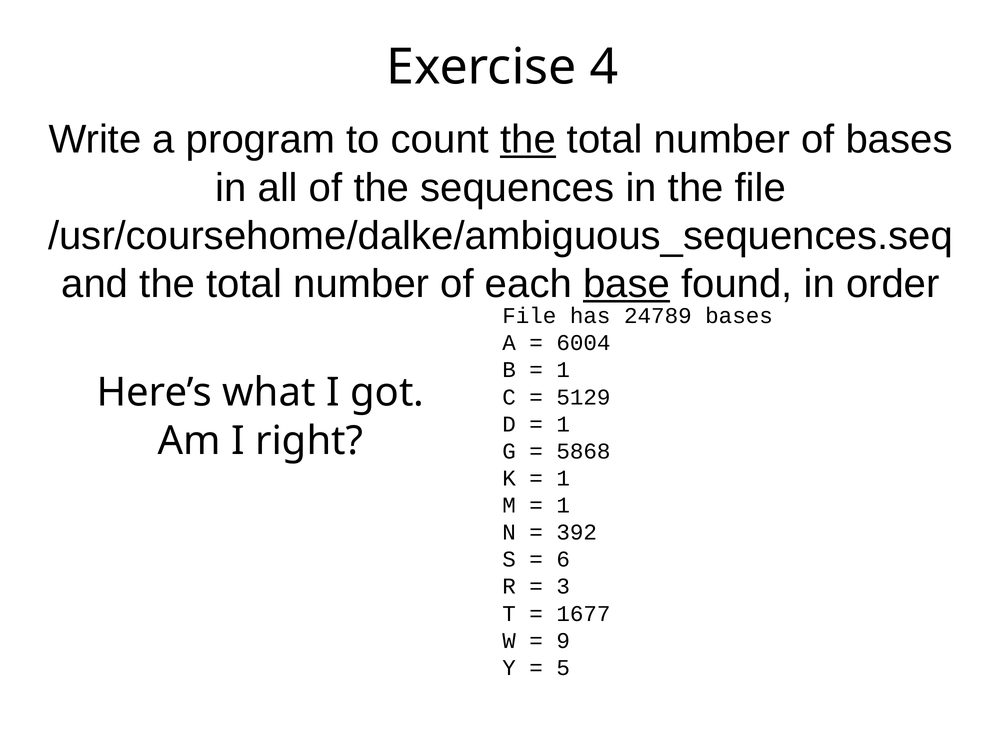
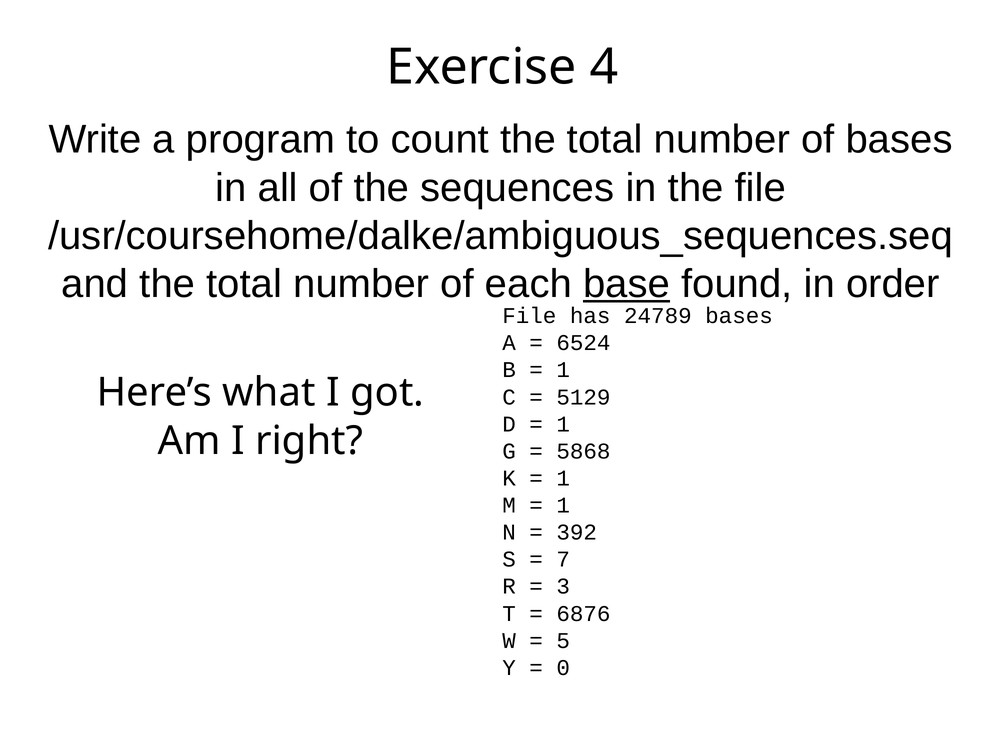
the at (528, 140) underline: present -> none
6004: 6004 -> 6524
6: 6 -> 7
1677: 1677 -> 6876
9: 9 -> 5
5: 5 -> 0
